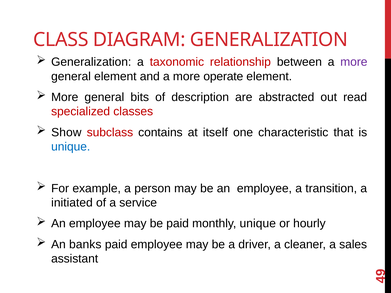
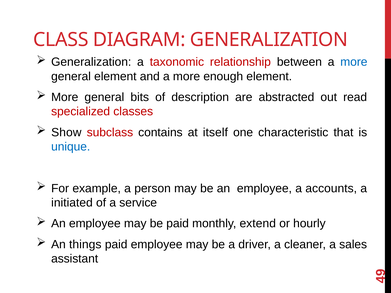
more at (354, 62) colour: purple -> blue
operate: operate -> enough
transition: transition -> accounts
monthly unique: unique -> extend
banks: banks -> things
